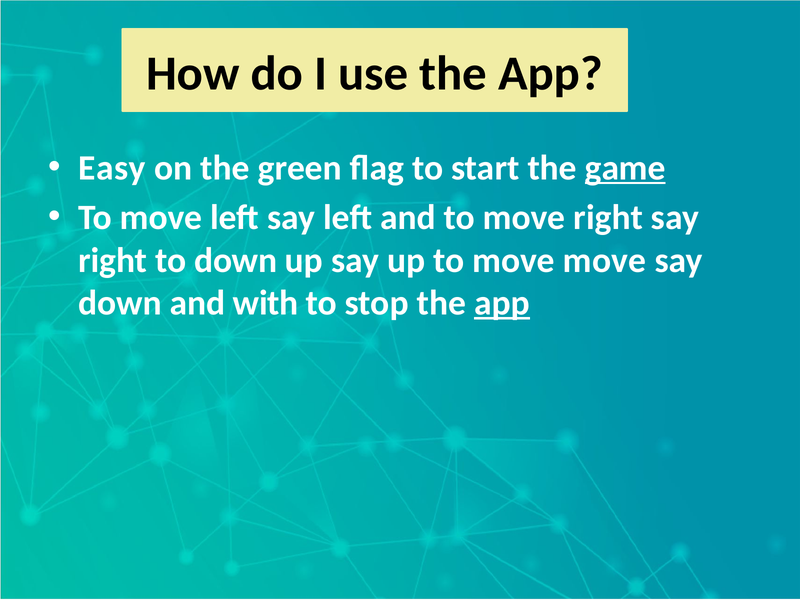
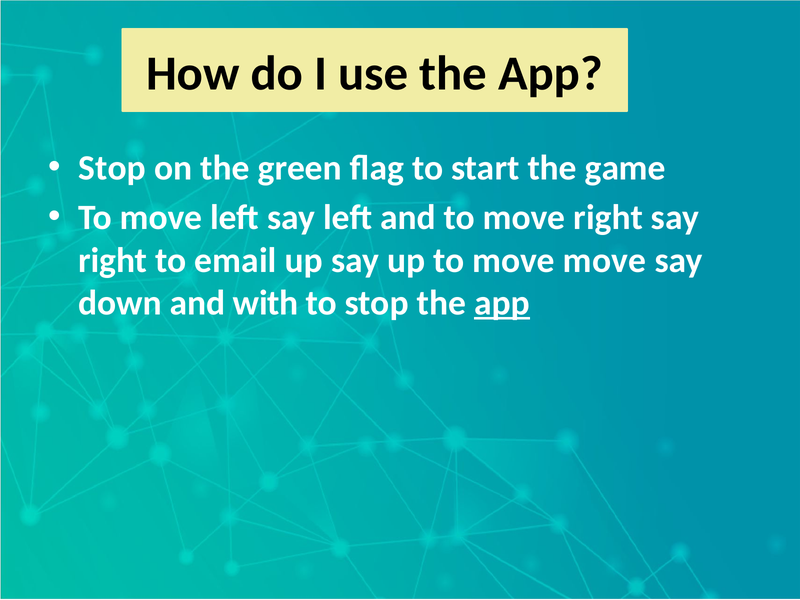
Easy at (112, 168): Easy -> Stop
game underline: present -> none
to down: down -> email
